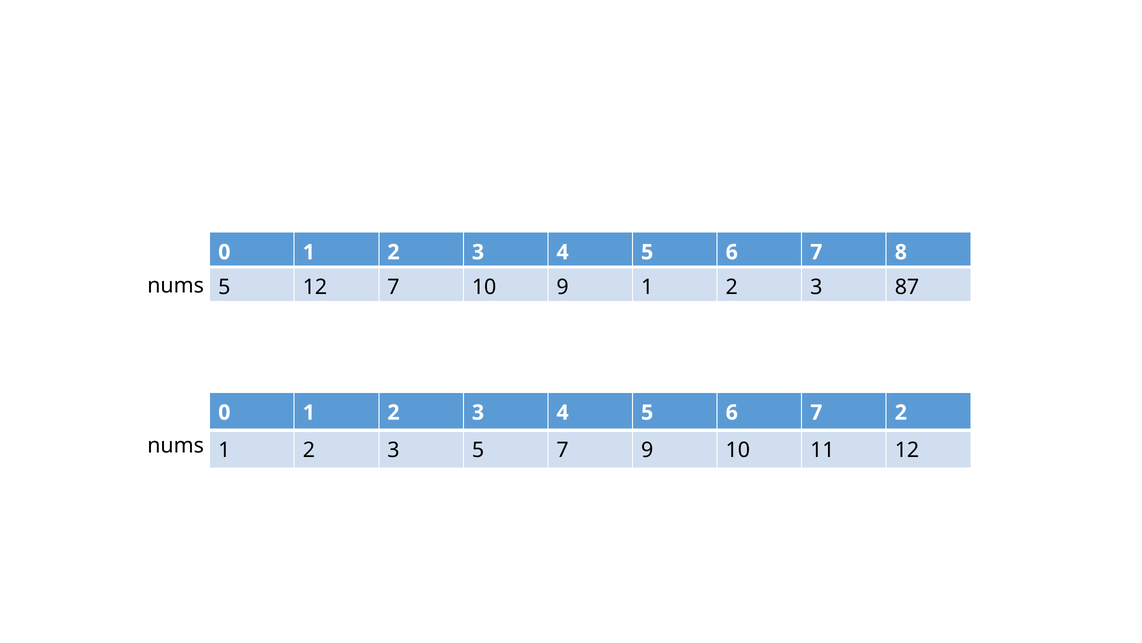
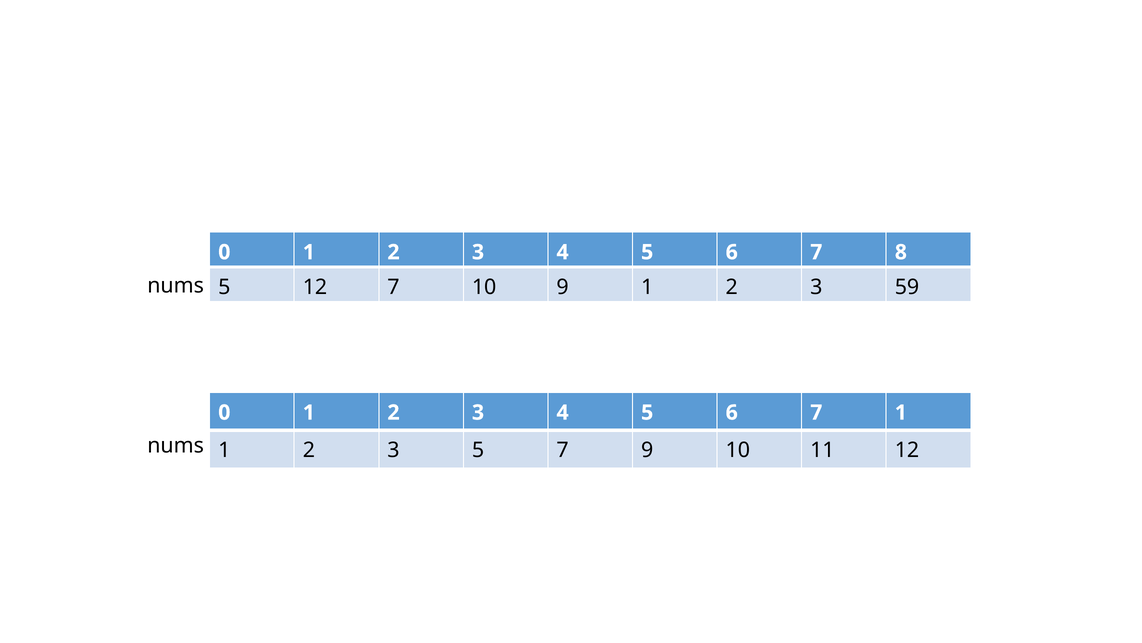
87: 87 -> 59
7 2: 2 -> 1
